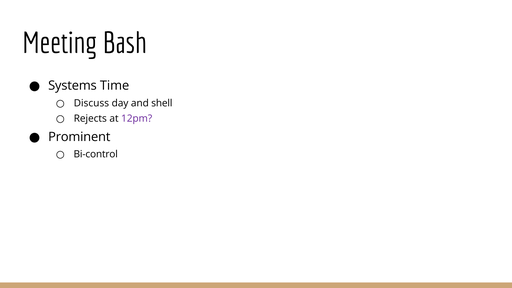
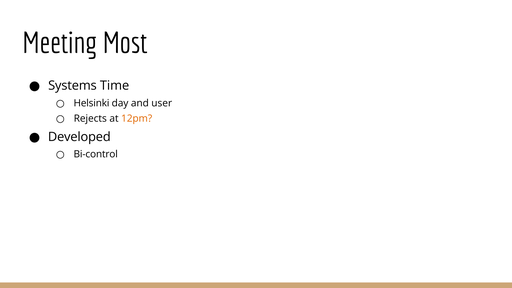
Bash: Bash -> Most
Discuss: Discuss -> Helsinki
shell: shell -> user
12pm colour: purple -> orange
Prominent: Prominent -> Developed
